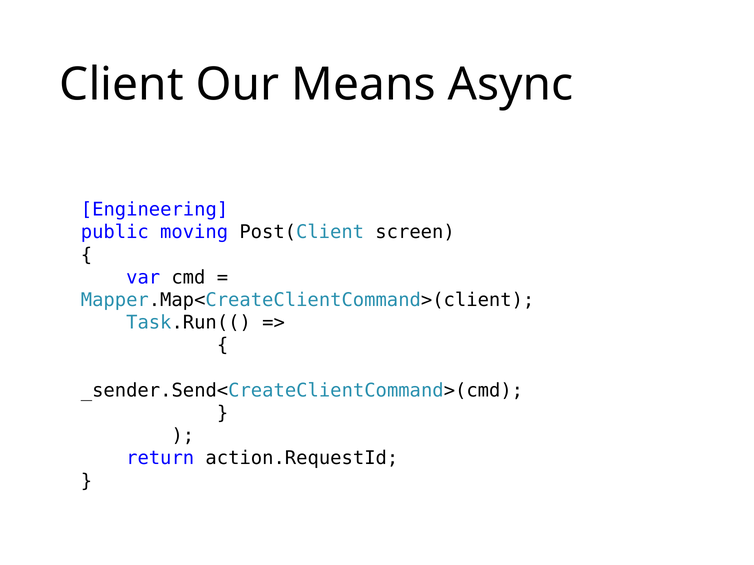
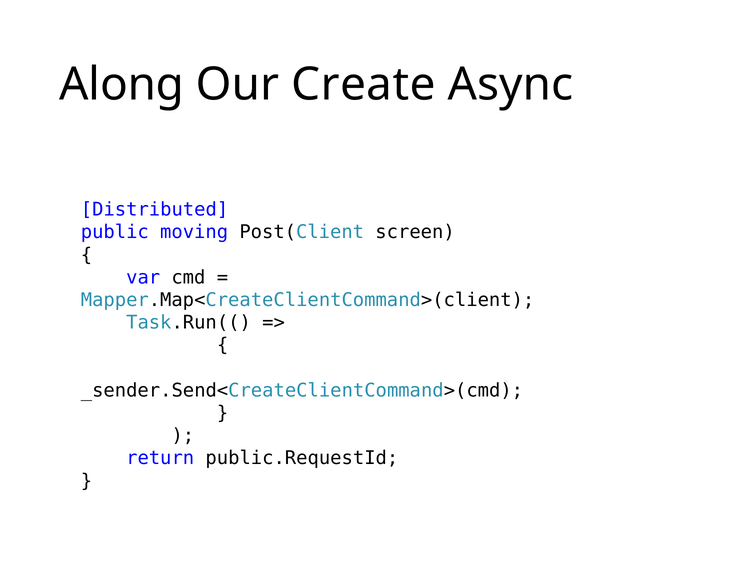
Client: Client -> Along
Means: Means -> Create
Engineering: Engineering -> Distributed
action.RequestId: action.RequestId -> public.RequestId
